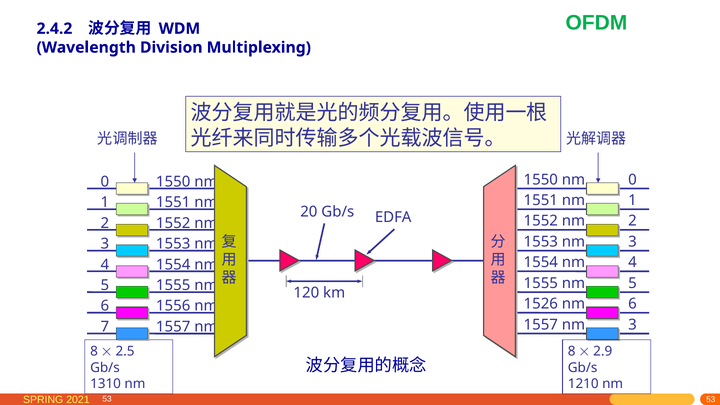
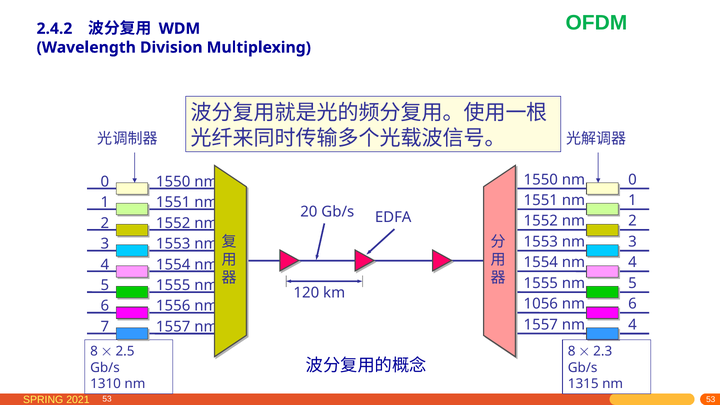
1526: 1526 -> 1056
1557 nm 3: 3 -> 4
2.9: 2.9 -> 2.3
1210: 1210 -> 1315
